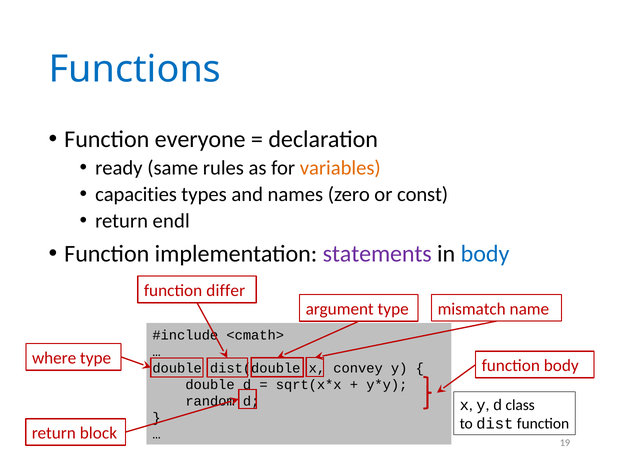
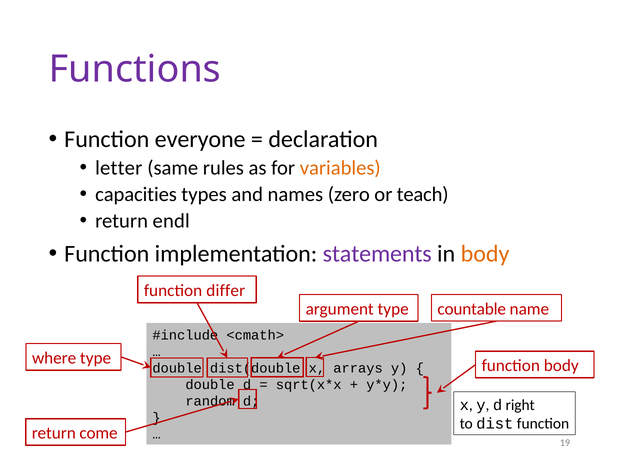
Functions colour: blue -> purple
ready: ready -> letter
const: const -> teach
body at (485, 254) colour: blue -> orange
mismatch: mismatch -> countable
convey: convey -> arrays
class: class -> right
block: block -> come
